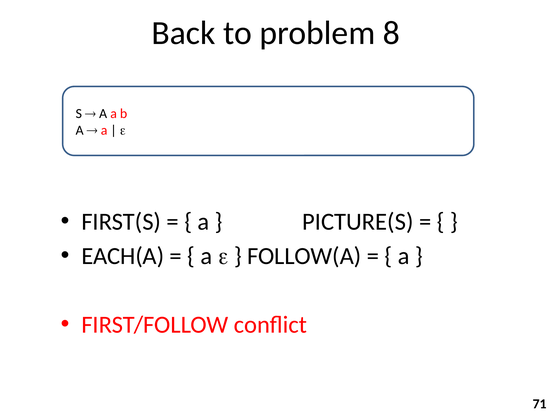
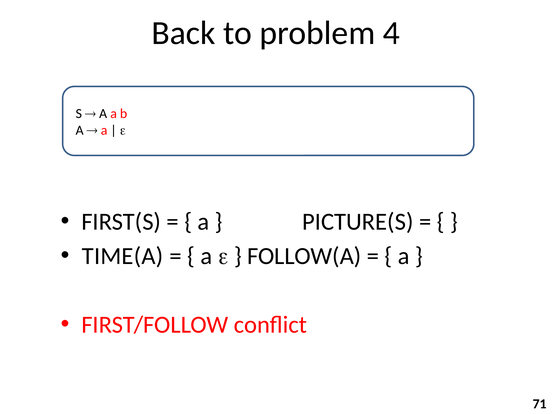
8: 8 -> 4
EACH(A: EACH(A -> TIME(A
